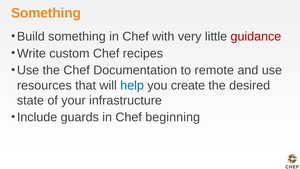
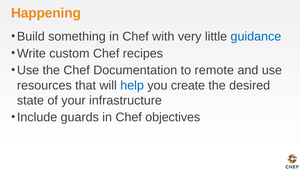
Something at (46, 13): Something -> Happening
guidance colour: red -> blue
beginning: beginning -> objectives
